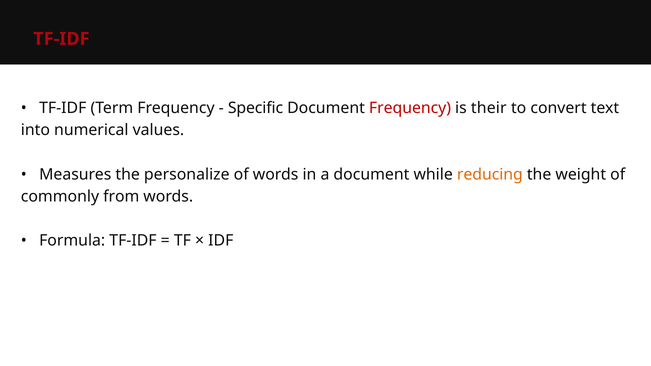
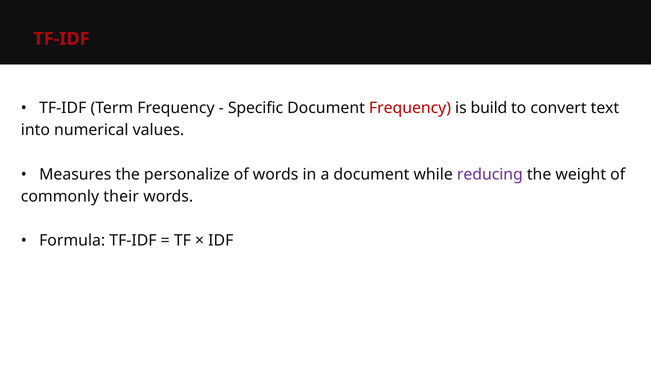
their: their -> build
reducing colour: orange -> purple
from: from -> their
